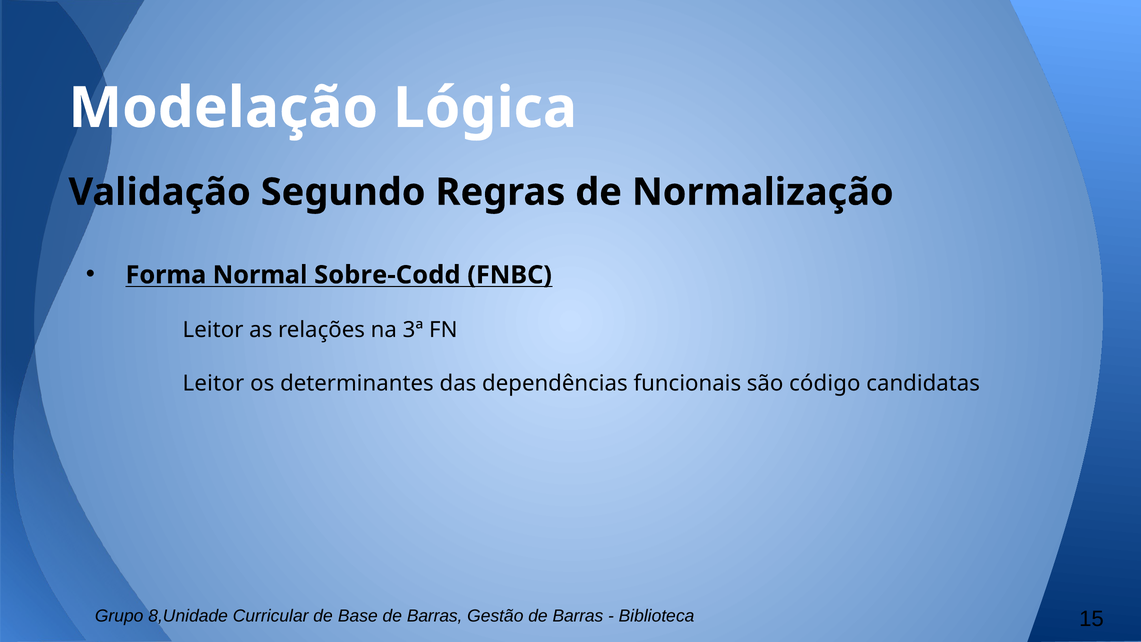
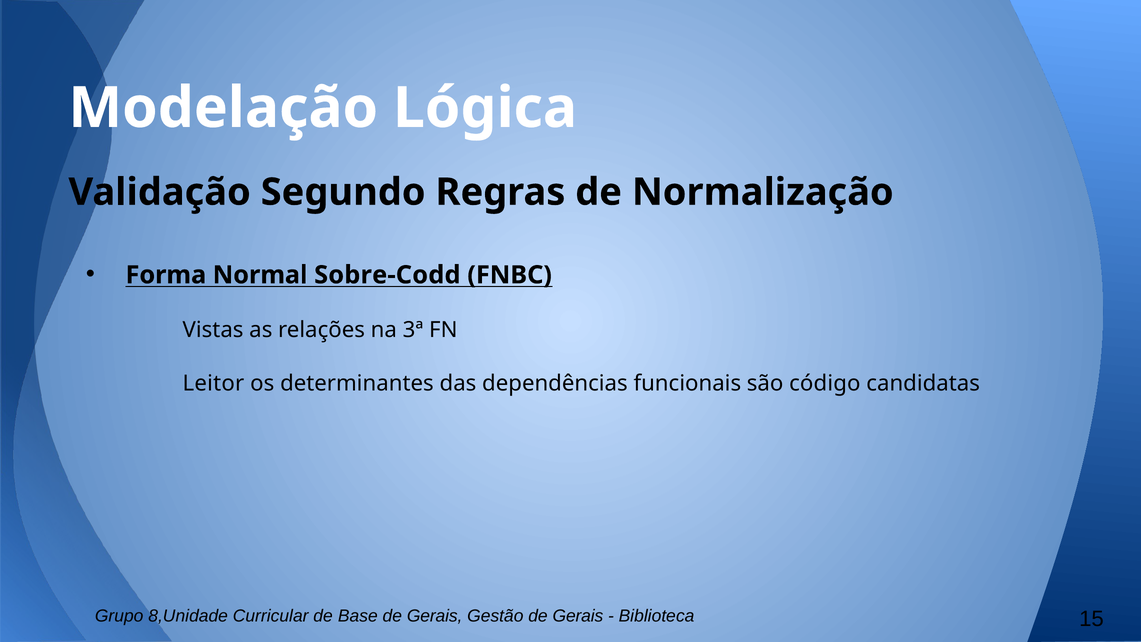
Leitor at (213, 330): Leitor -> Vistas
Base de Barras: Barras -> Gerais
Gestão de Barras: Barras -> Gerais
